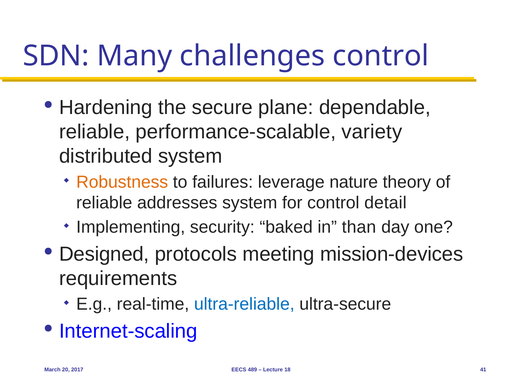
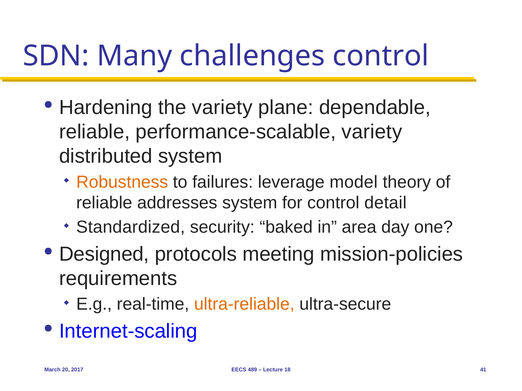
the secure: secure -> variety
nature: nature -> model
Implementing: Implementing -> Standardized
than: than -> area
mission-devices: mission-devices -> mission-policies
ultra-reliable colour: blue -> orange
